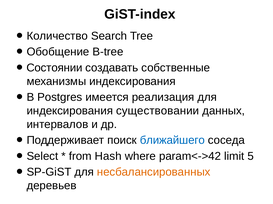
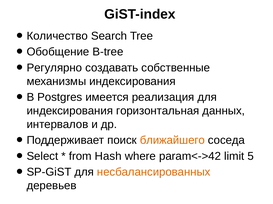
Состоянии: Состоянии -> Регулярно
существовании: существовании -> горизонтальная
ближайшего colour: blue -> orange
